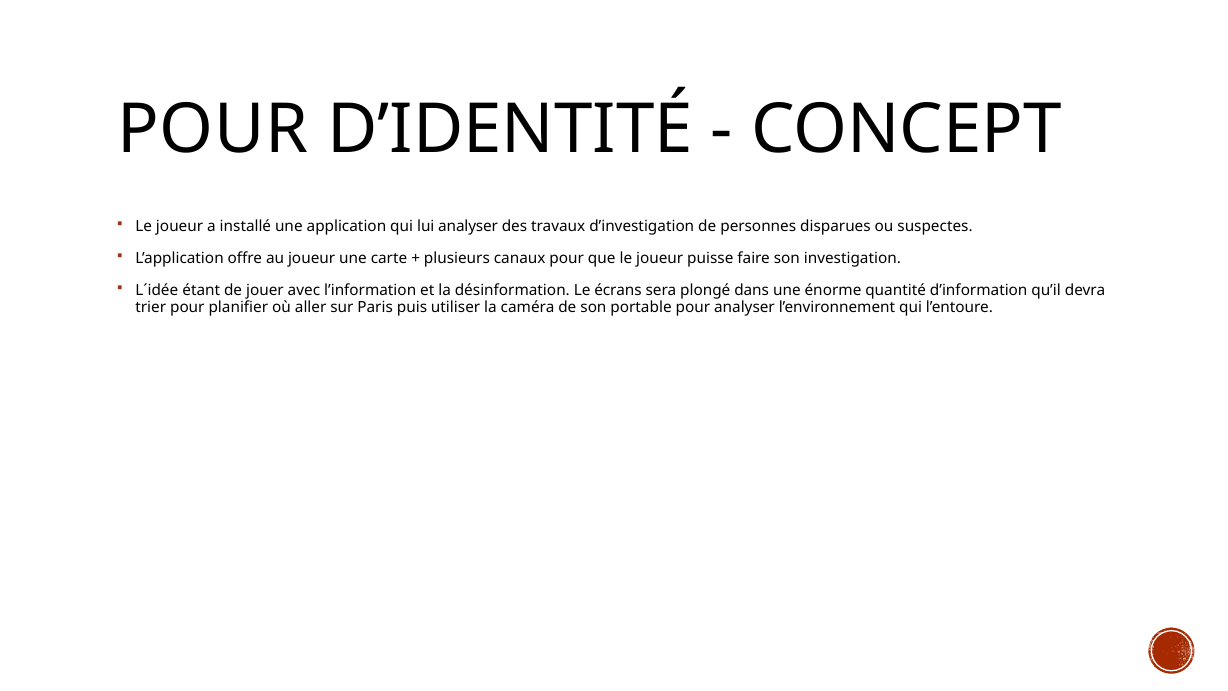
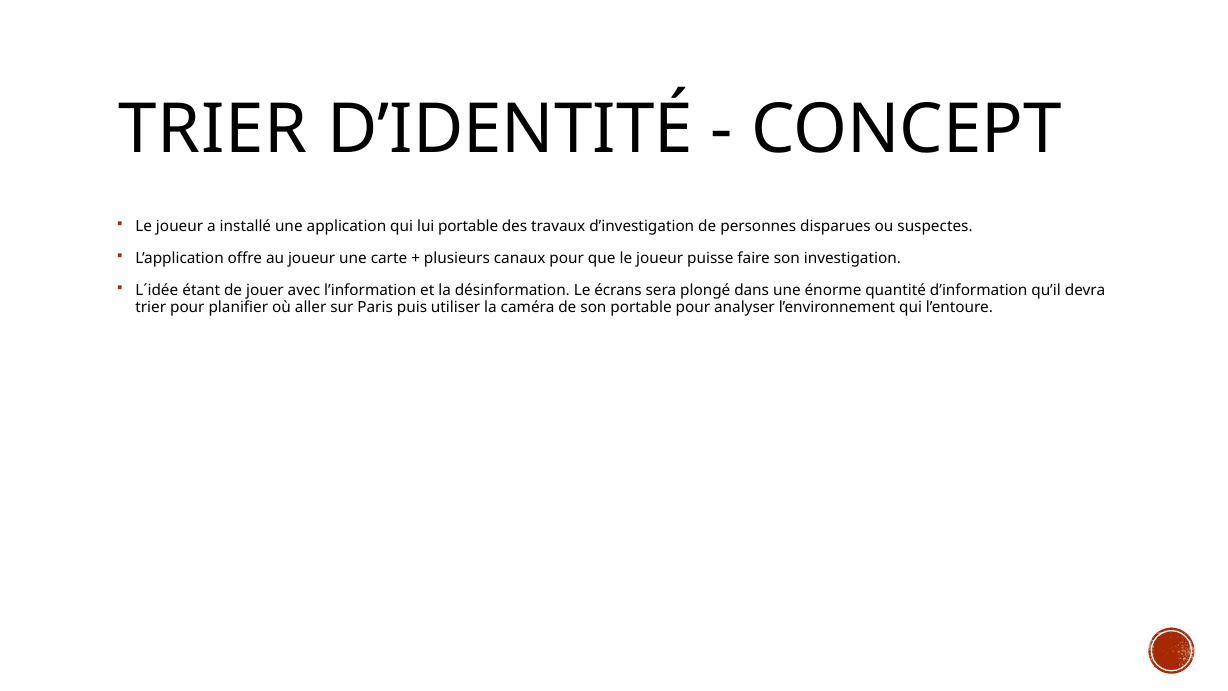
POUR at (213, 129): POUR -> TRIER
lui analyser: analyser -> portable
